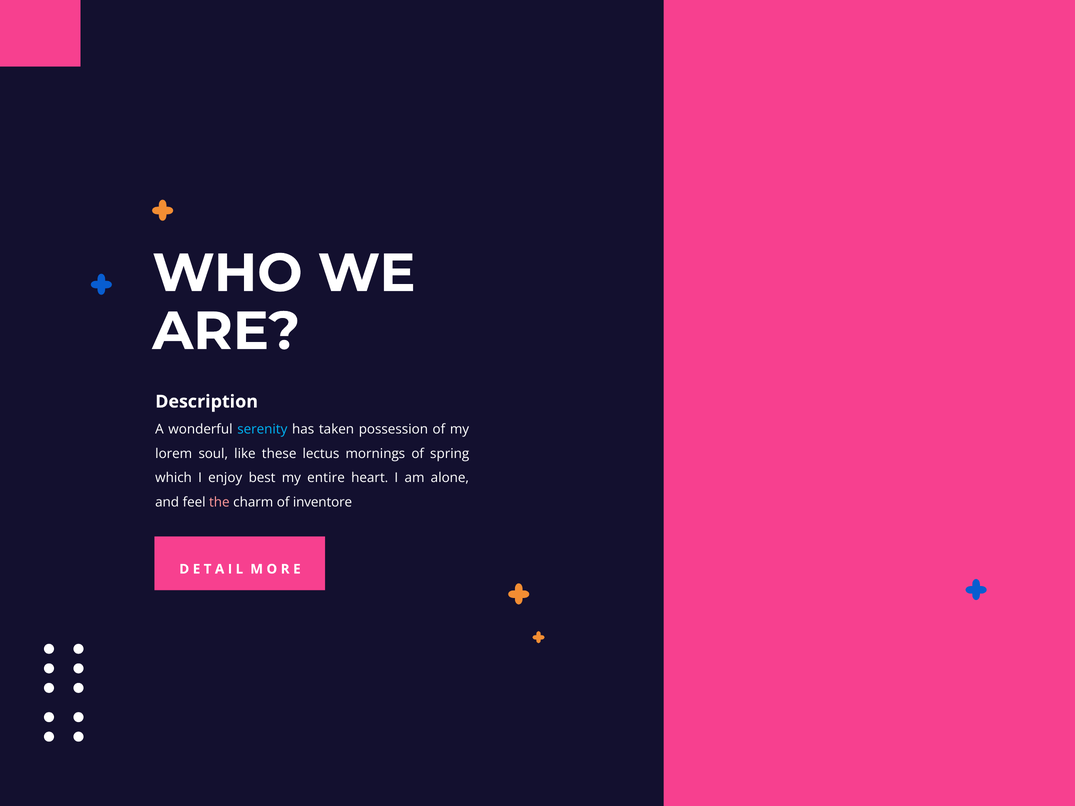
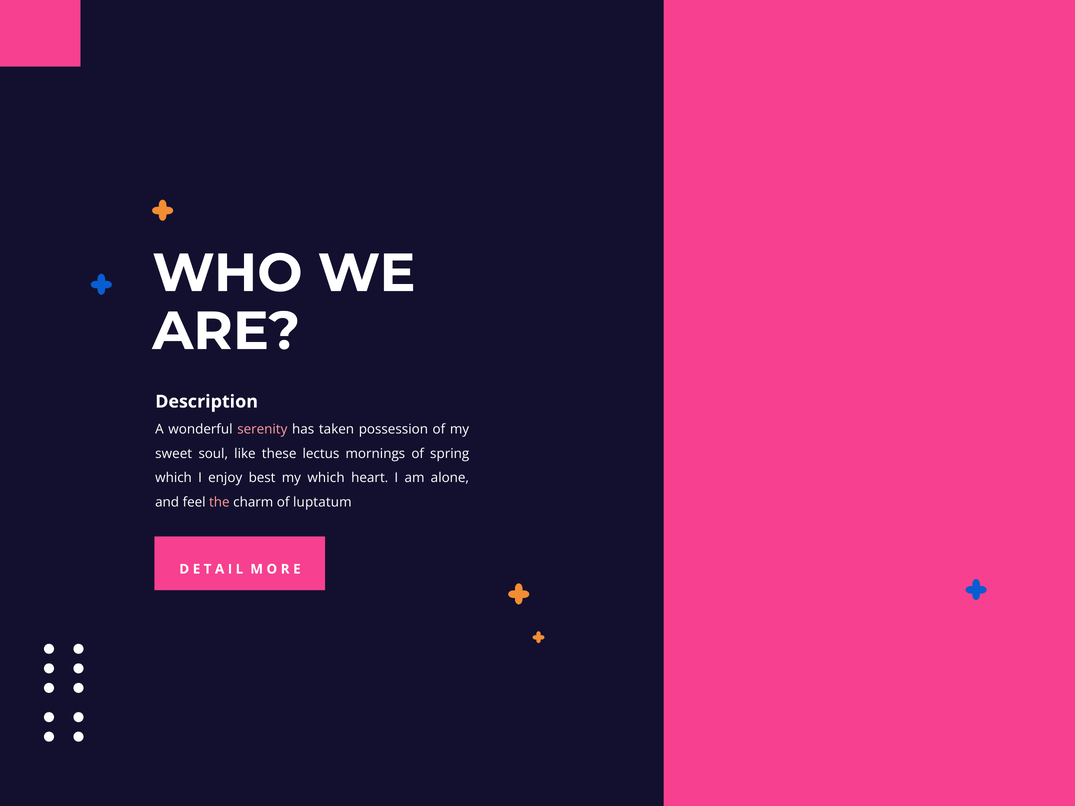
serenity colour: light blue -> pink
lorem: lorem -> sweet
my entire: entire -> which
inventore: inventore -> luptatum
